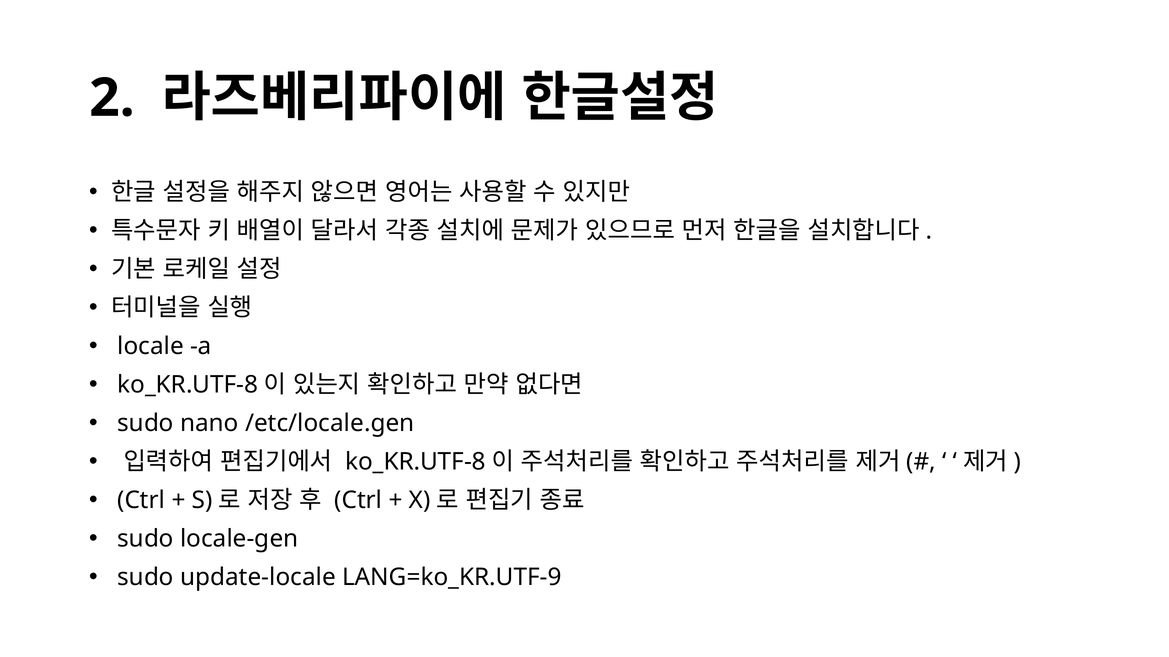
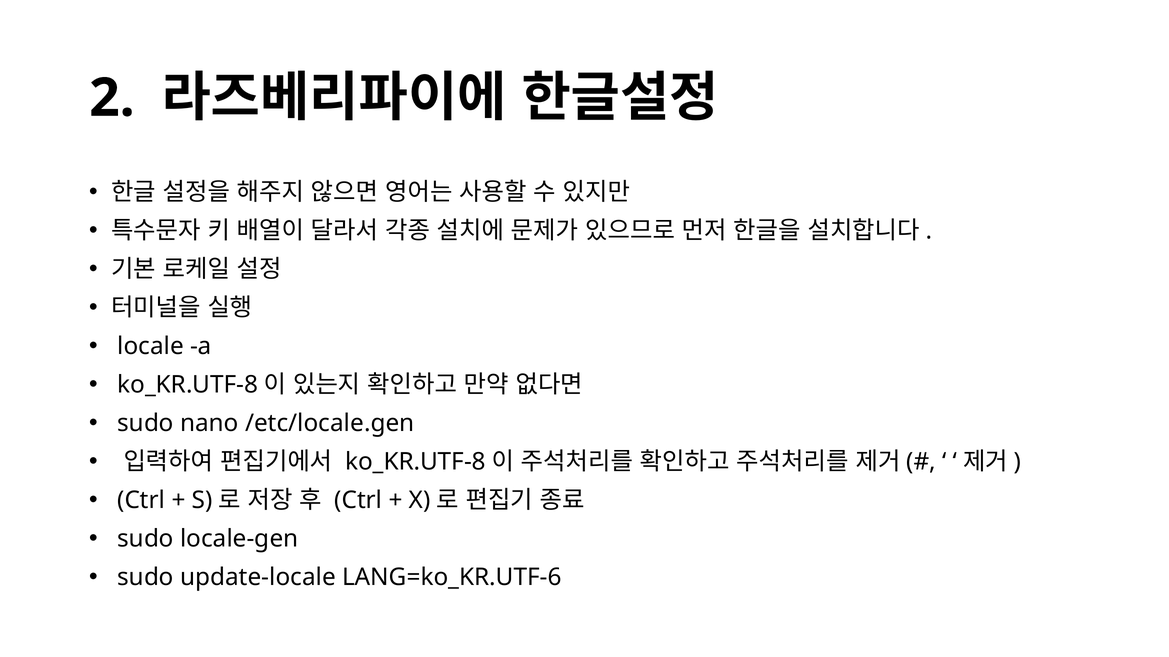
LANG=ko_KR.UTF-9: LANG=ko_KR.UTF-9 -> LANG=ko_KR.UTF-6
